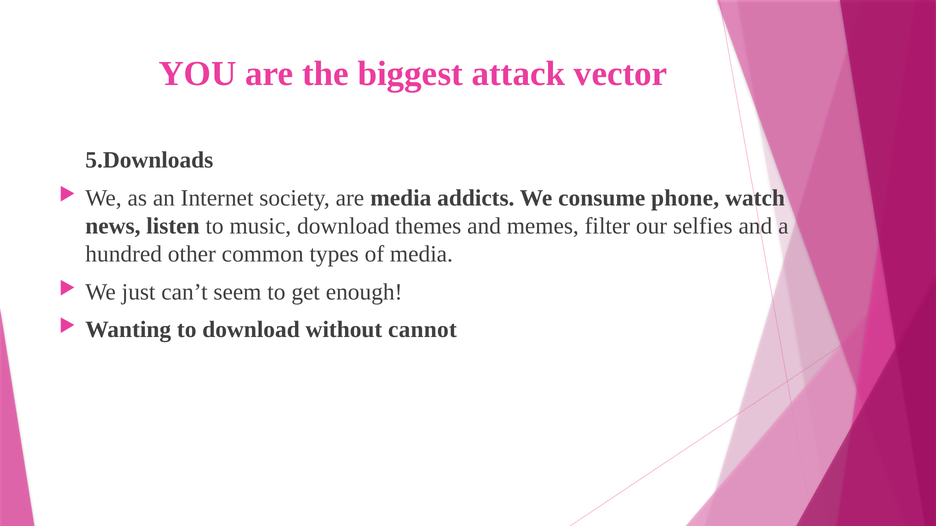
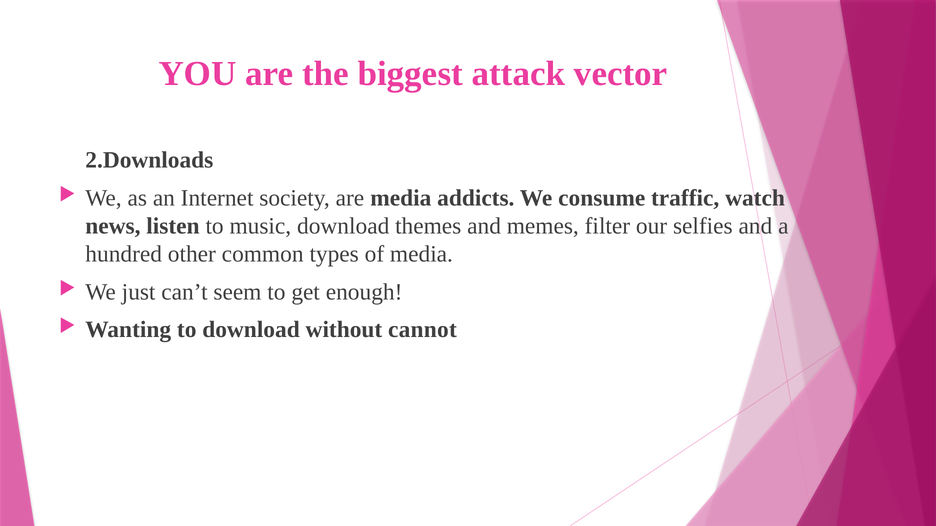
5.Downloads: 5.Downloads -> 2.Downloads
phone: phone -> traffic
